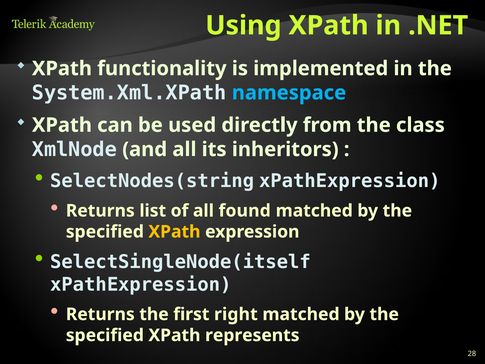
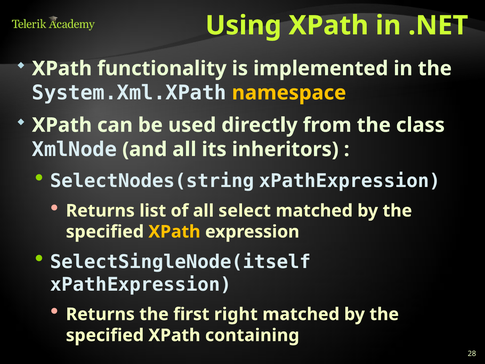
namespace colour: light blue -> yellow
found: found -> select
represents: represents -> containing
